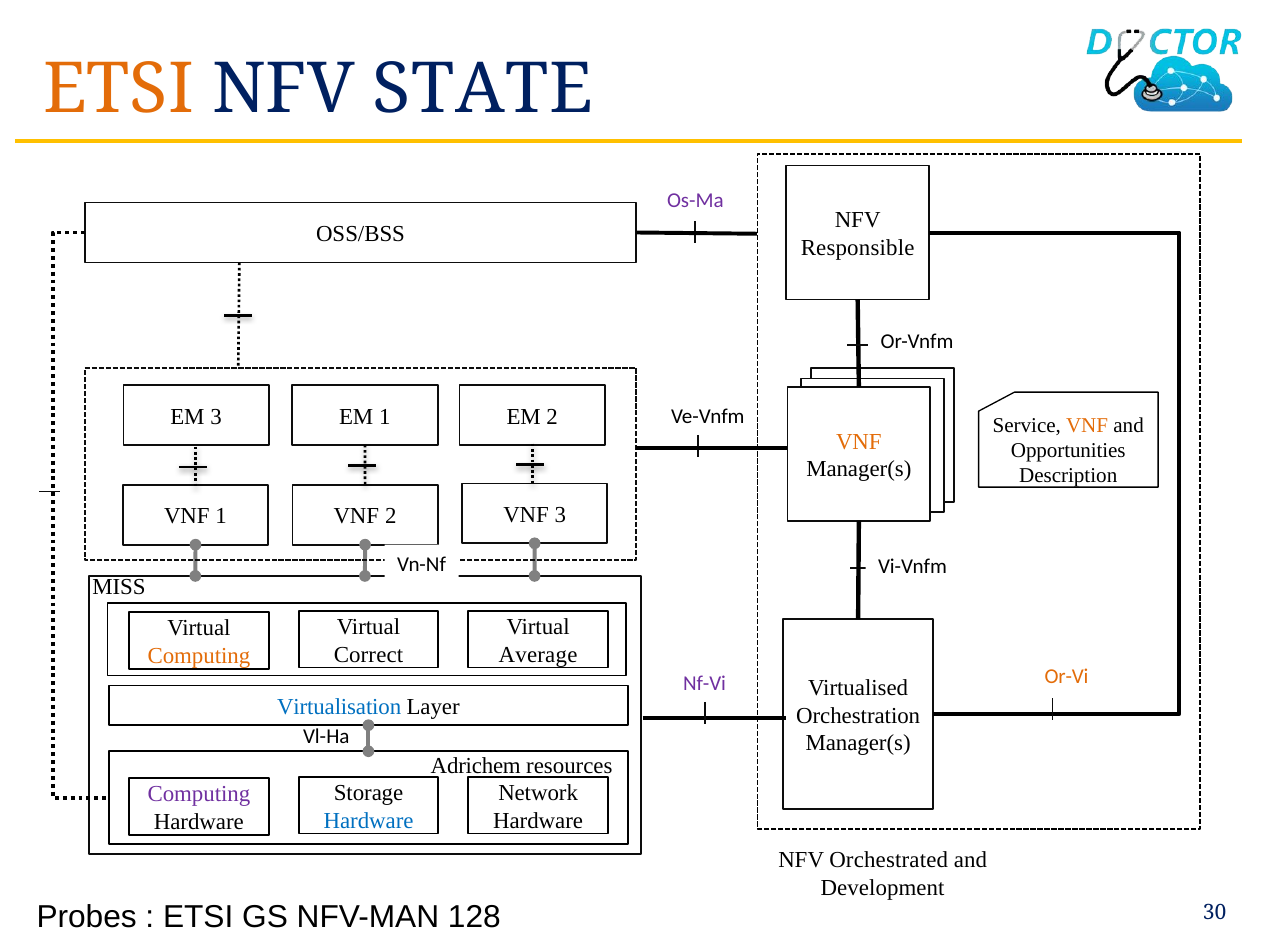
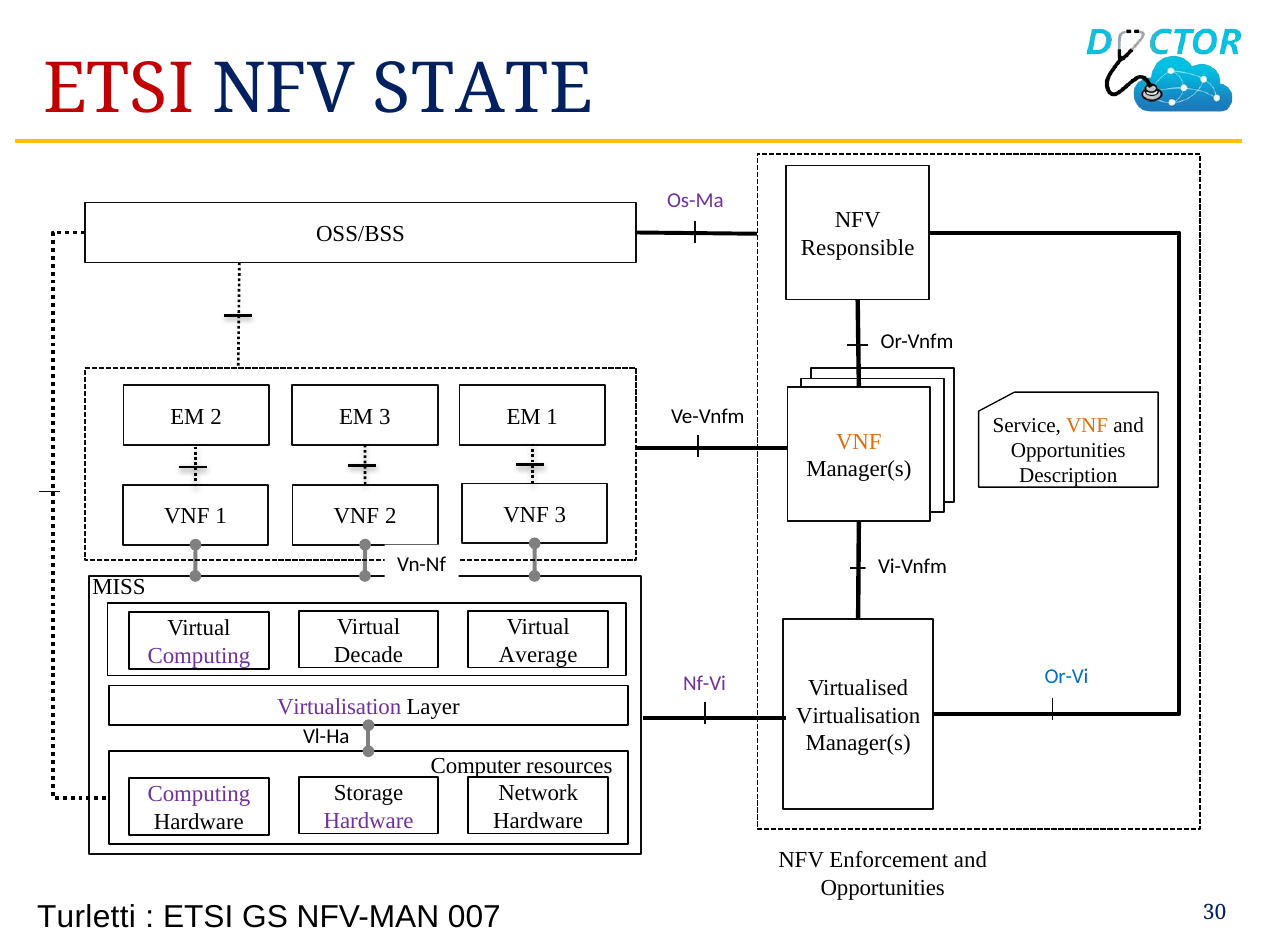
ETSI at (119, 89) colour: orange -> red
EM 3: 3 -> 2
EM 1: 1 -> 3
EM 2: 2 -> 1
Correct: Correct -> Decade
Computing at (199, 656) colour: orange -> purple
Or-Vi colour: orange -> blue
Virtualisation at (339, 707) colour: blue -> purple
Orchestration at (858, 716): Orchestration -> Virtualisation
Adrichem: Adrichem -> Computer
Hardware at (369, 821) colour: blue -> purple
Orchestrated: Orchestrated -> Enforcement
Development at (883, 888): Development -> Opportunities
Probes: Probes -> Turletti
128: 128 -> 007
